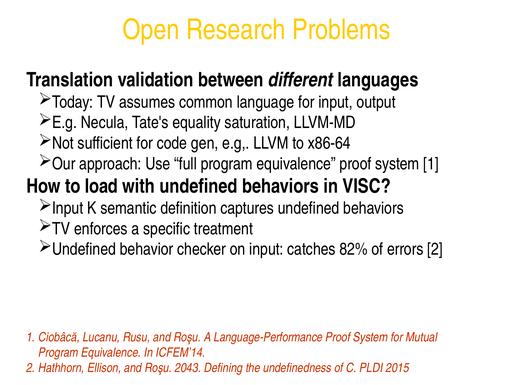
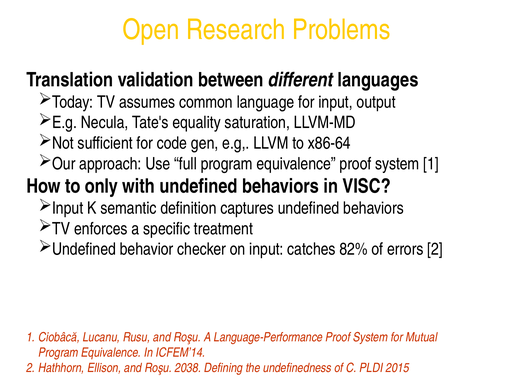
load: load -> only
2043: 2043 -> 2038
